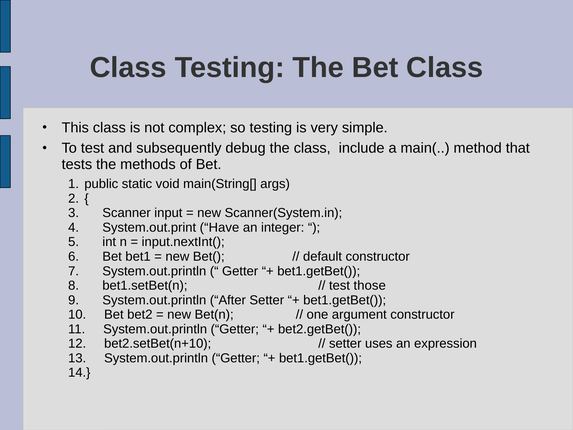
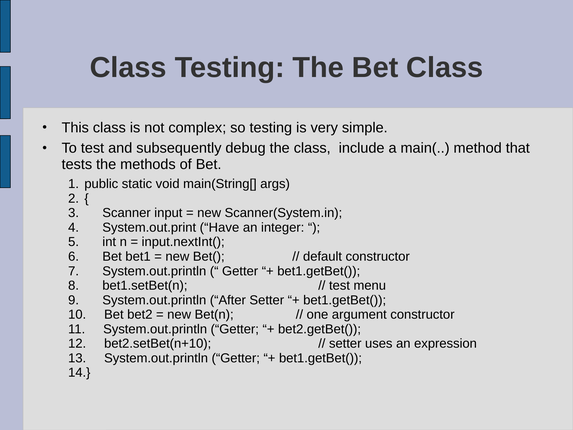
those: those -> menu
